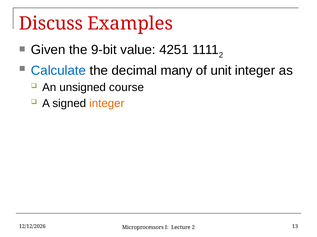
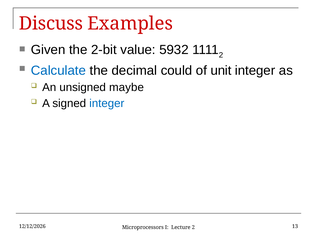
9-bit: 9-bit -> 2-bit
4251: 4251 -> 5932
many: many -> could
course: course -> maybe
integer at (107, 104) colour: orange -> blue
